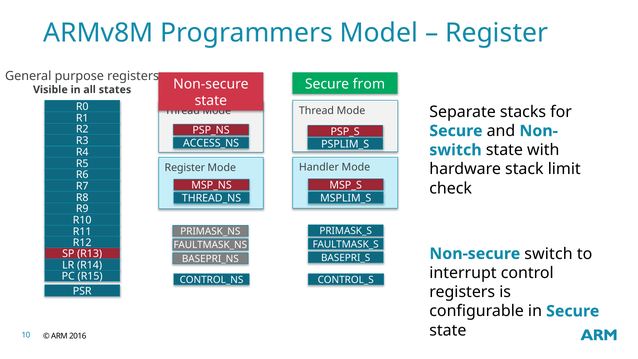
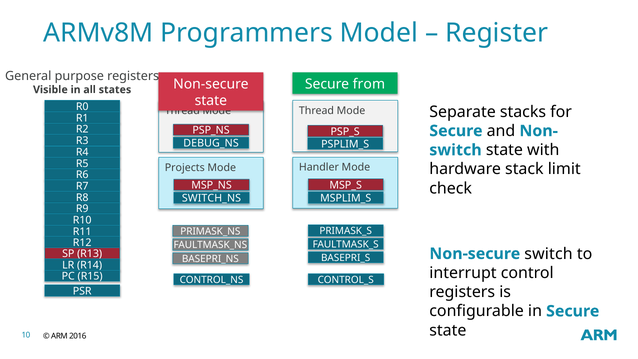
ACCESS_NS: ACCESS_NS -> DEBUG_NS
Register at (185, 168): Register -> Projects
THREAD_NS: THREAD_NS -> SWITCH_NS
